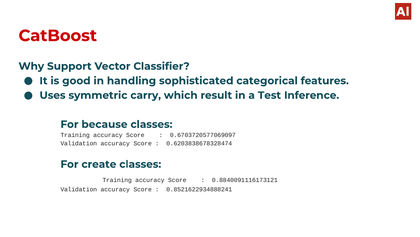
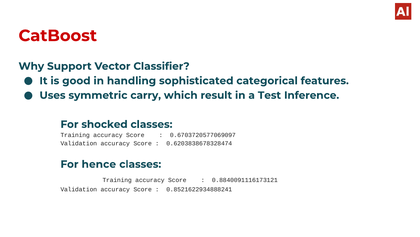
because: because -> shocked
create: create -> hence
